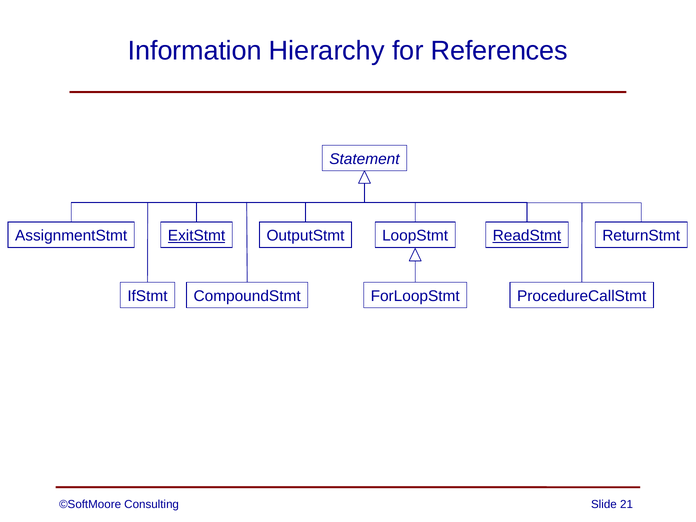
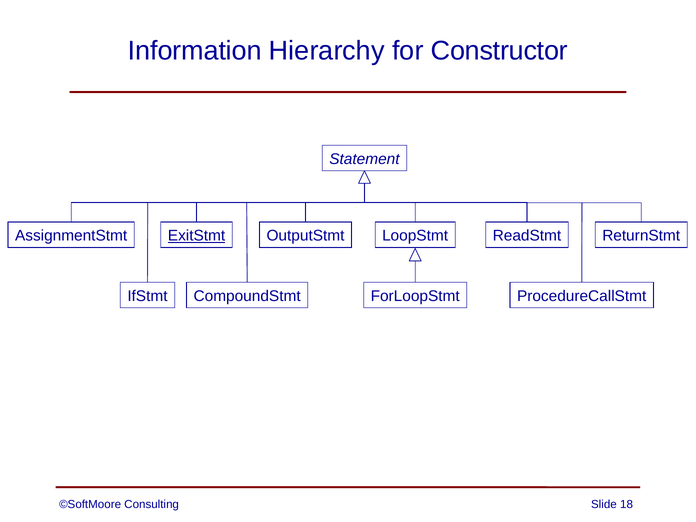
References: References -> Constructor
ReadStmt underline: present -> none
21: 21 -> 18
